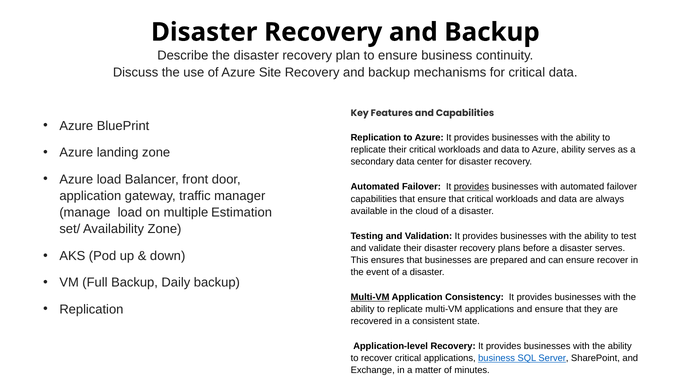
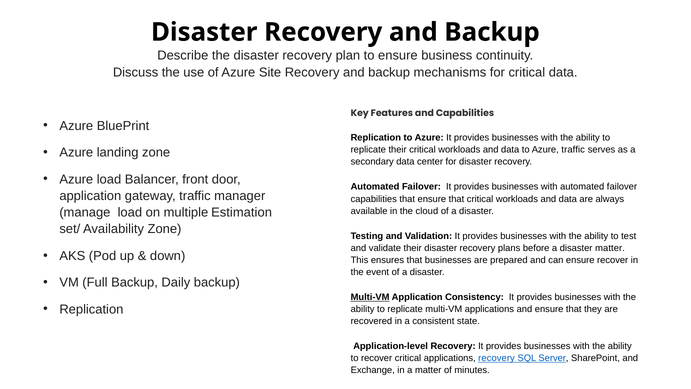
Azure ability: ability -> traffic
provides at (471, 187) underline: present -> none
disaster serves: serves -> matter
applications business: business -> recovery
